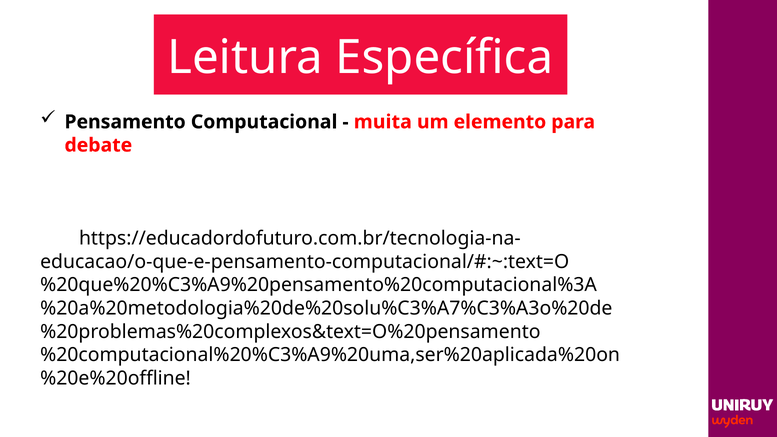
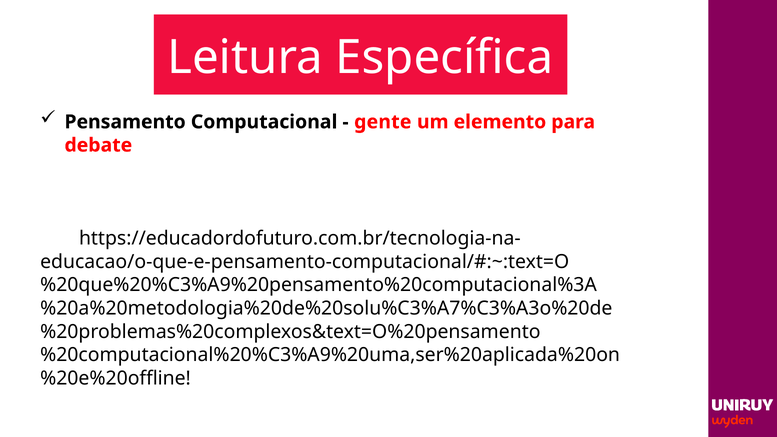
muita: muita -> gente
